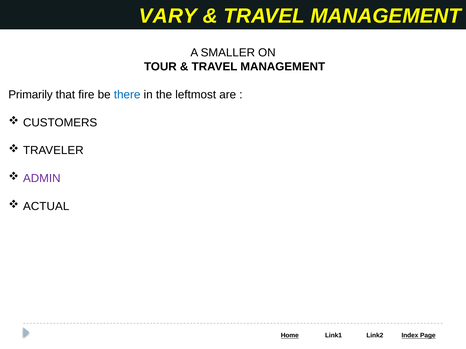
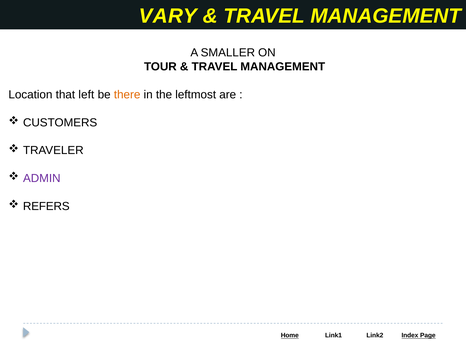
Primarily: Primarily -> Location
fire: fire -> left
there colour: blue -> orange
ACTUAL: ACTUAL -> REFERS
